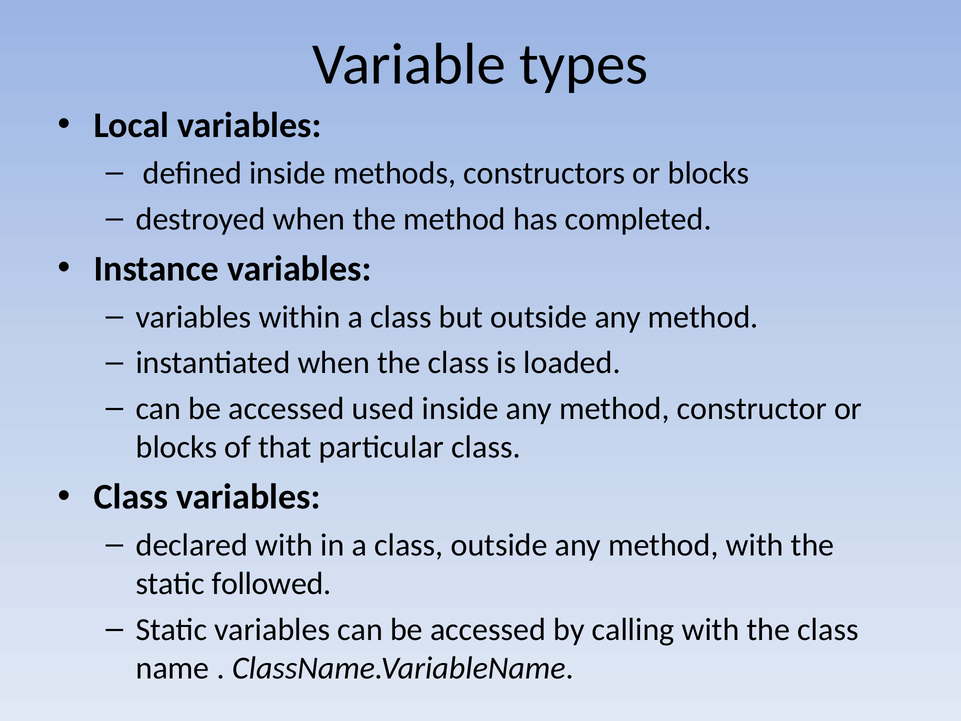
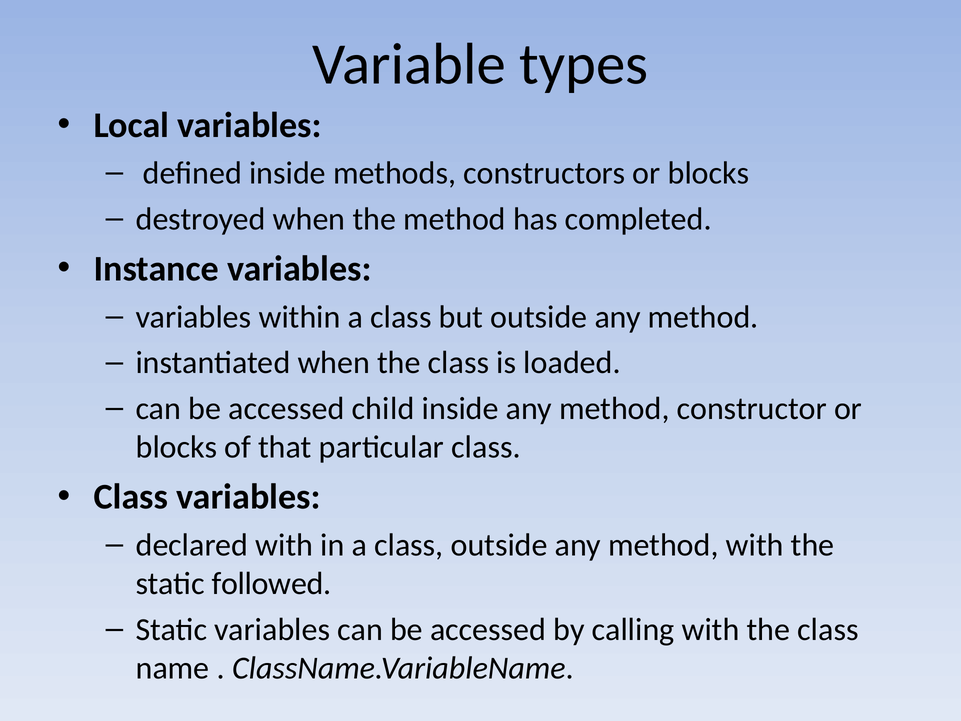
used: used -> child
